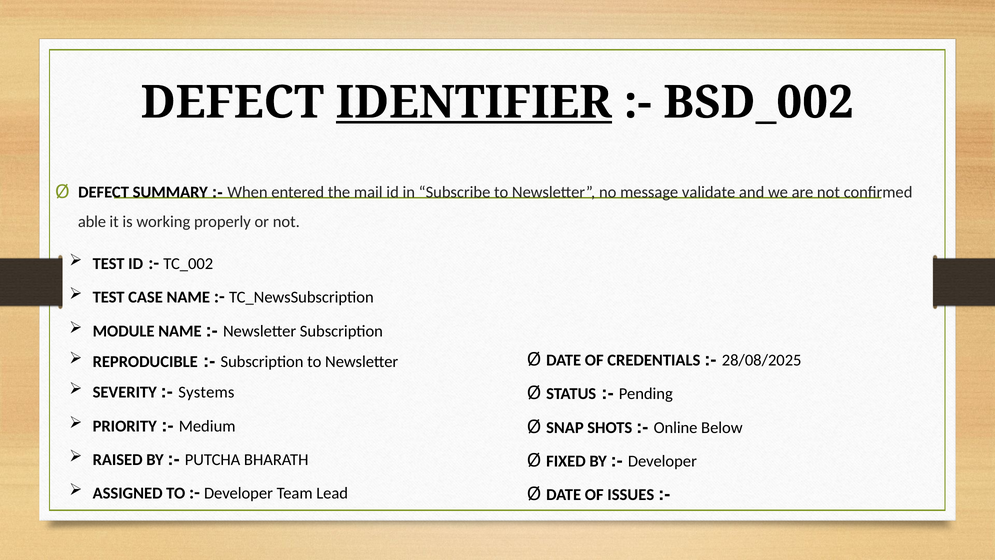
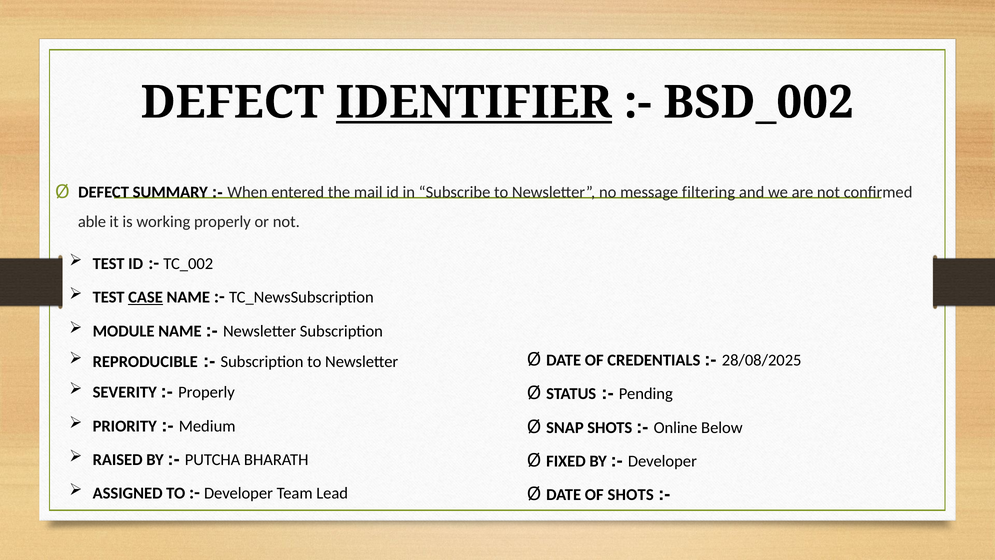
validate: validate -> filtering
CASE underline: none -> present
Systems at (206, 392): Systems -> Properly
OF ISSUES: ISSUES -> SHOTS
